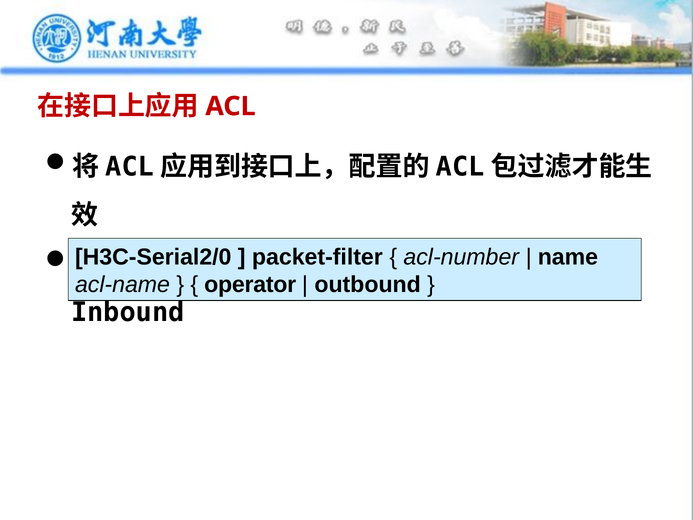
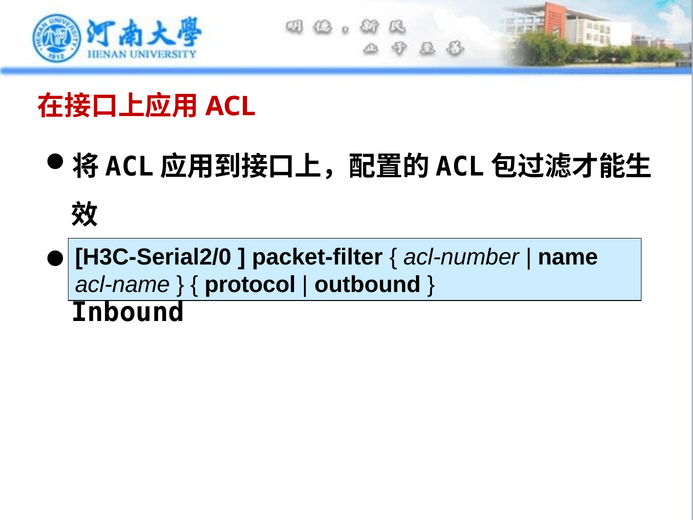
operator: operator -> protocol
